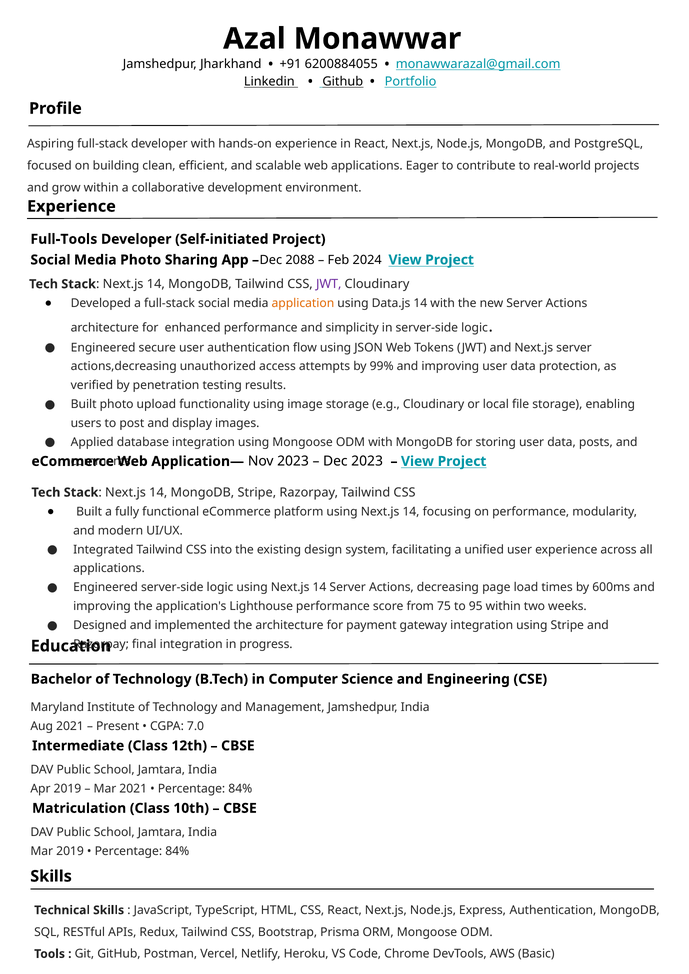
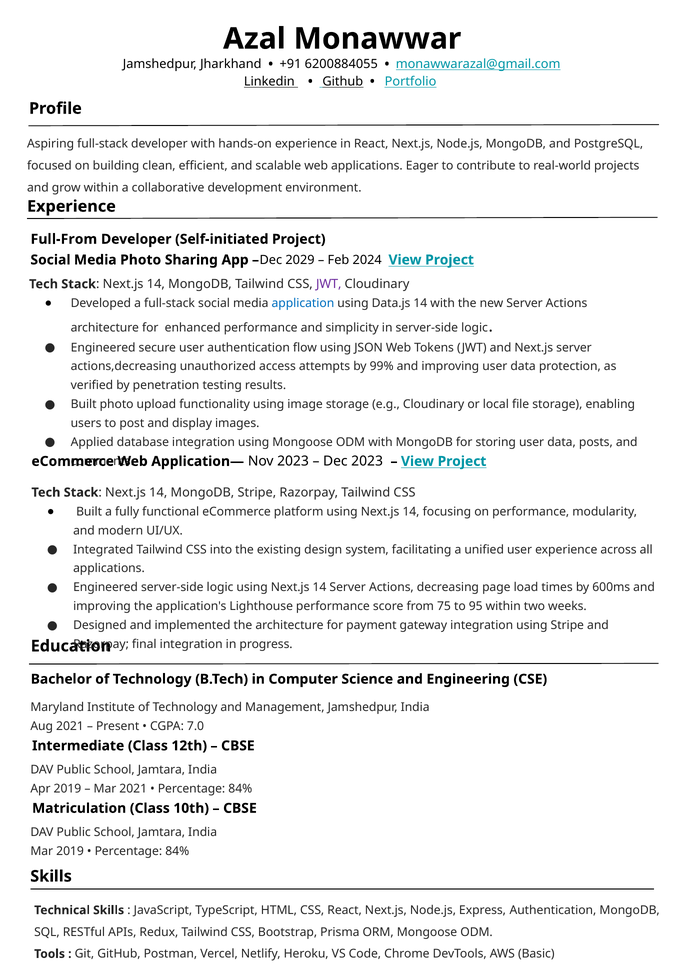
Full-Tools: Full-Tools -> Full-From
2088: 2088 -> 2029
application colour: orange -> blue
